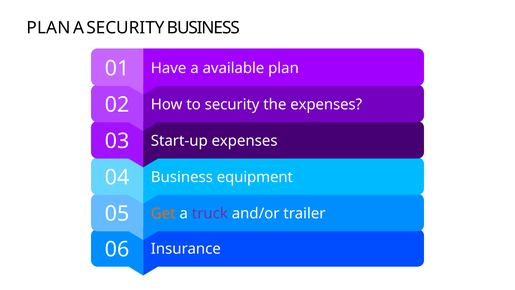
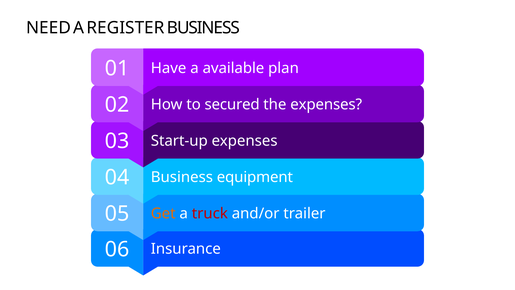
PLAN at (48, 28): PLAN -> NEED
A SECURITY: SECURITY -> REGISTER
to security: security -> secured
truck colour: purple -> red
